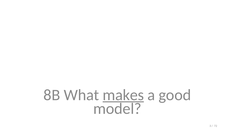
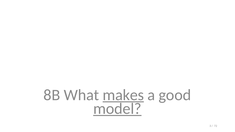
model underline: none -> present
